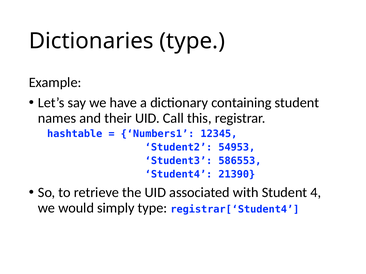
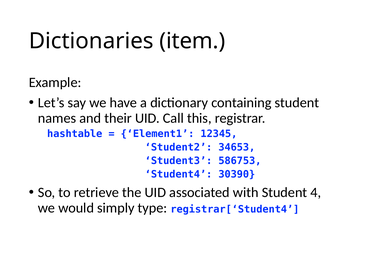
Dictionaries type: type -> item
Numbers1: Numbers1 -> Element1
54953: 54953 -> 34653
586553: 586553 -> 586753
21390: 21390 -> 30390
